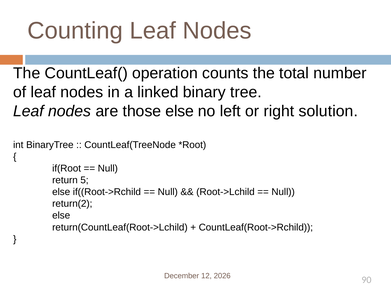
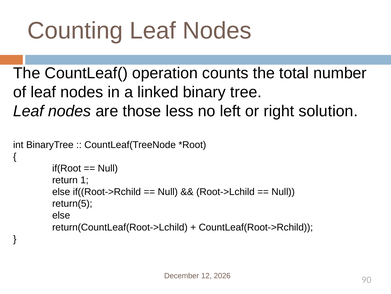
those else: else -> less
5: 5 -> 1
return(2: return(2 -> return(5
